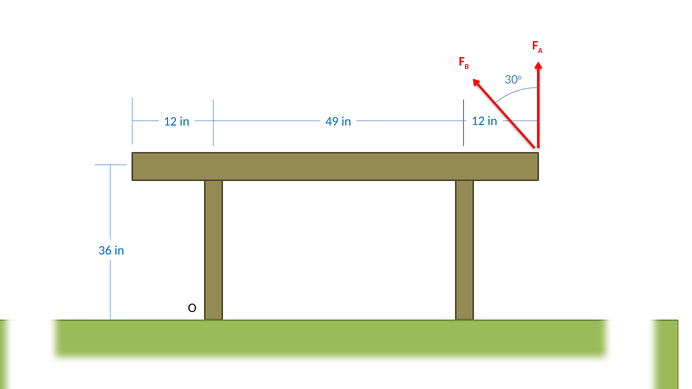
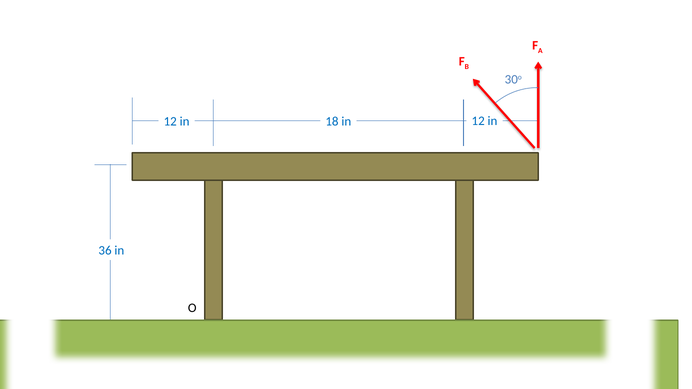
49: 49 -> 18
